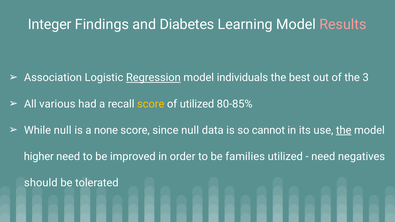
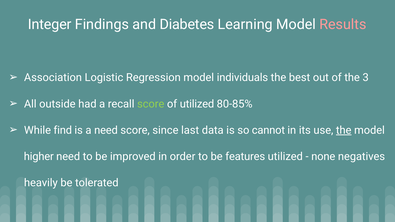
Regression underline: present -> none
various: various -> outside
score at (151, 104) colour: yellow -> light green
While null: null -> find
a none: none -> need
since null: null -> last
families: families -> features
need at (323, 157): need -> none
should: should -> heavily
